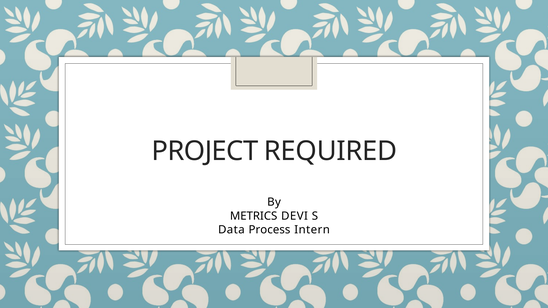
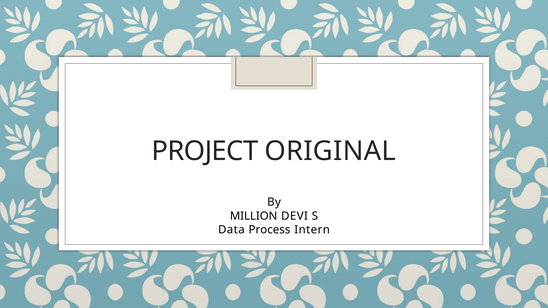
REQUIRED: REQUIRED -> ORIGINAL
METRICS: METRICS -> MILLION
